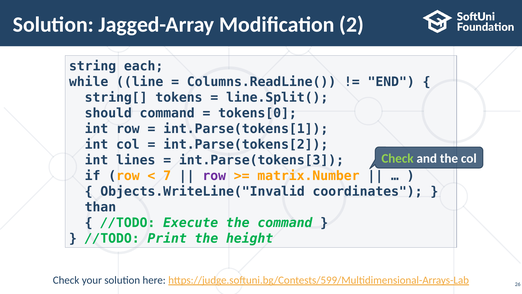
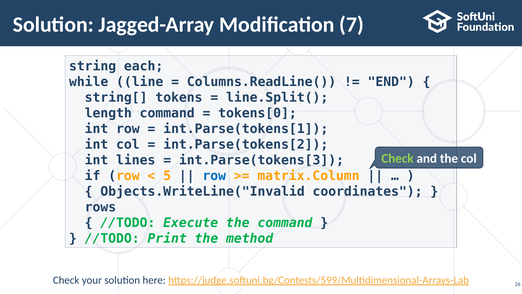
2: 2 -> 7
should: should -> length
7: 7 -> 5
row at (214, 176) colour: purple -> blue
matrix.Number: matrix.Number -> matrix.Column
than: than -> rows
height: height -> method
